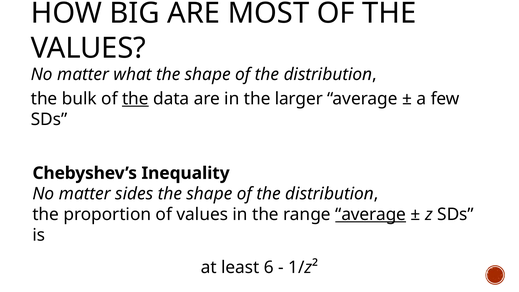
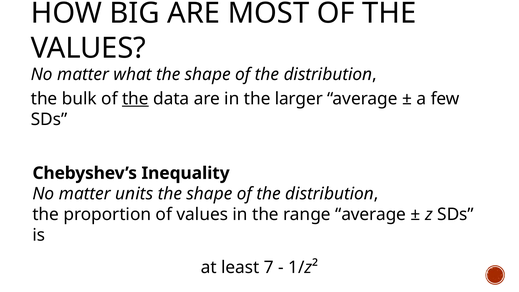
sides: sides -> units
average at (371, 214) underline: present -> none
6: 6 -> 7
